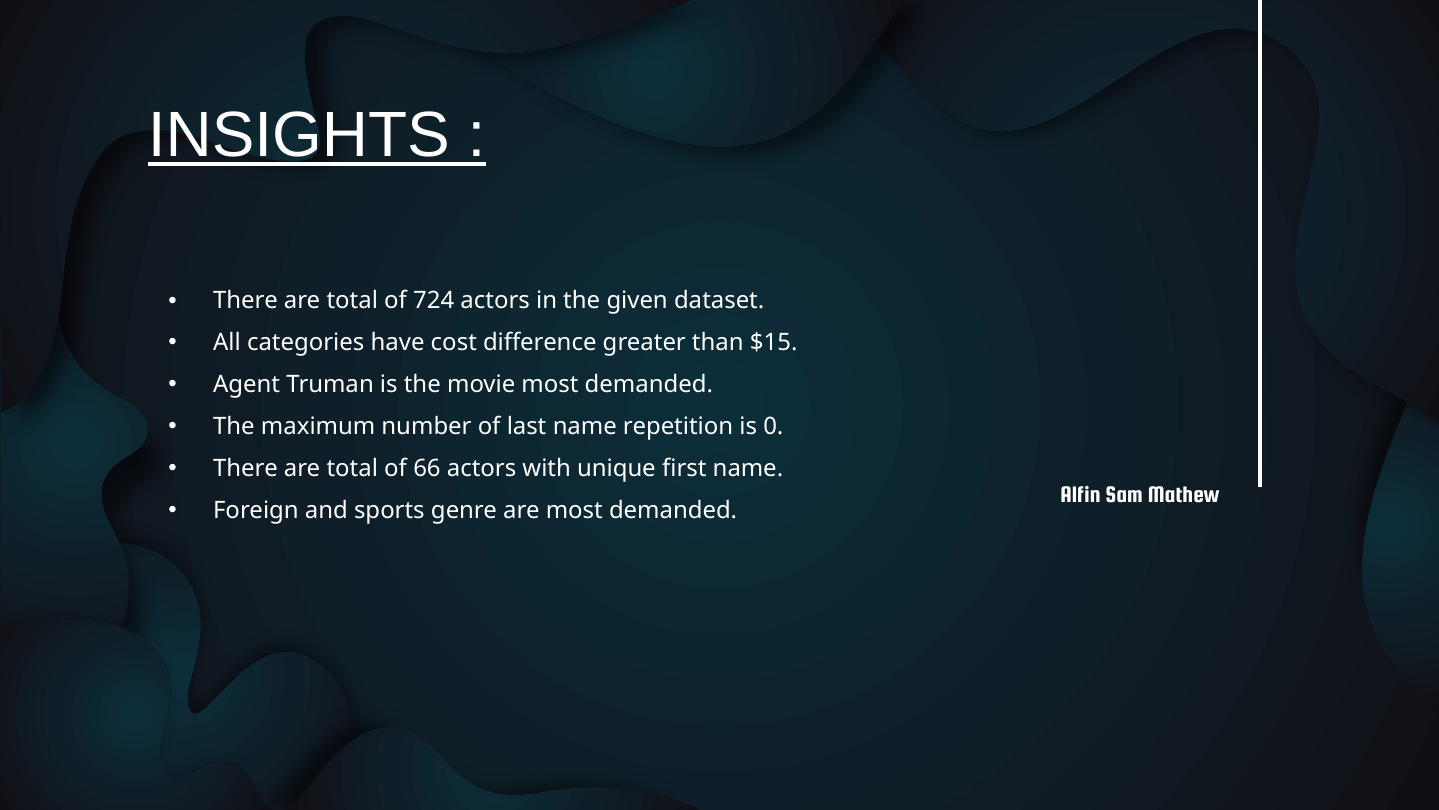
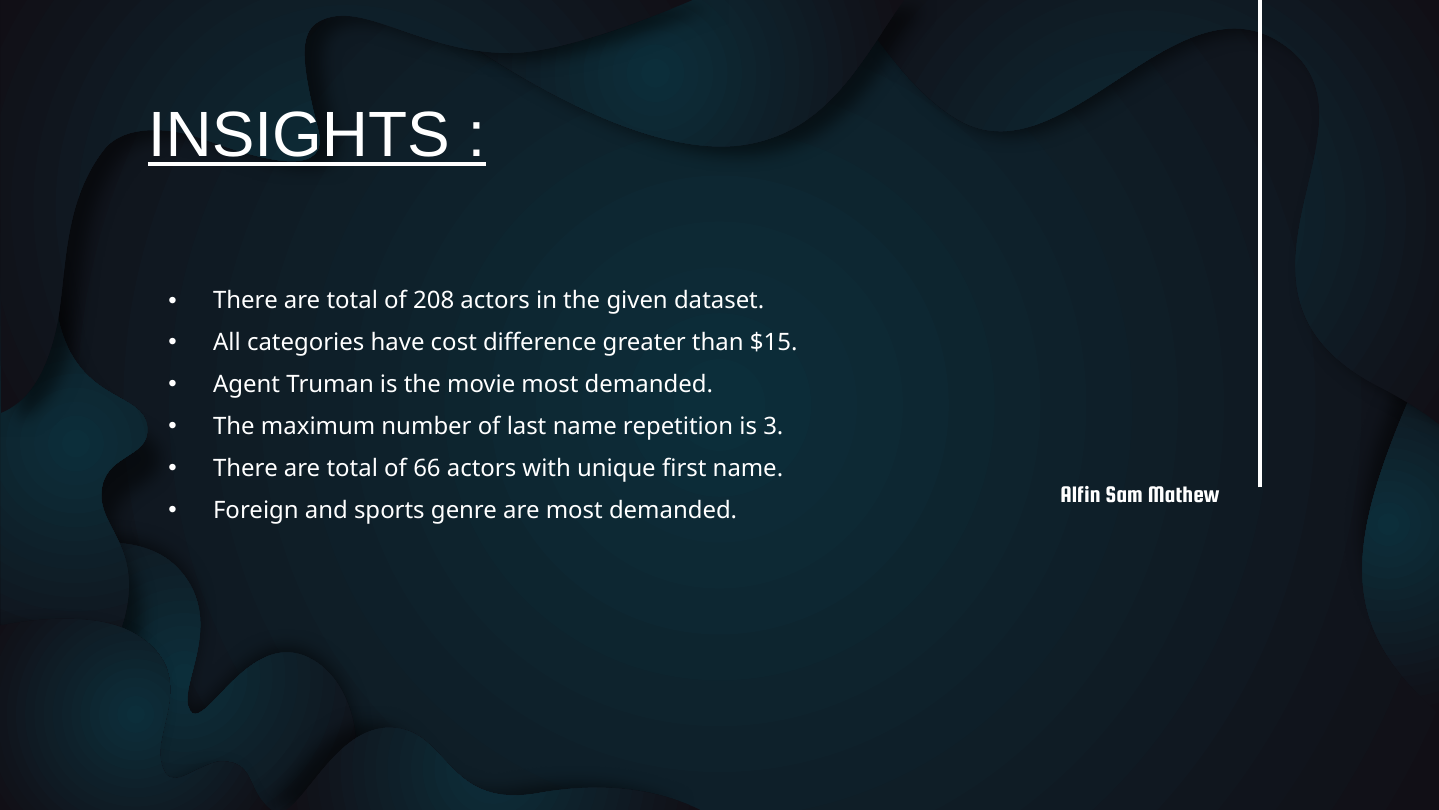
724: 724 -> 208
0: 0 -> 3
